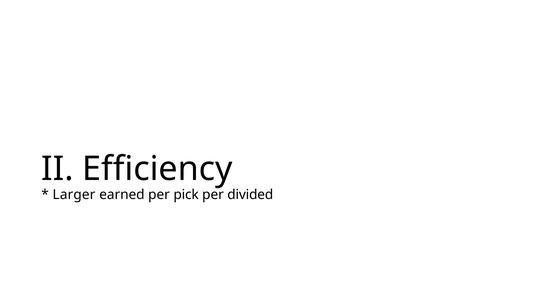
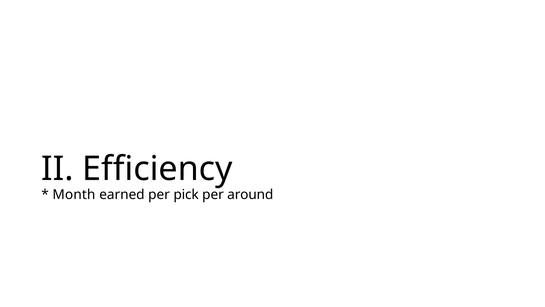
Larger: Larger -> Month
divided: divided -> around
